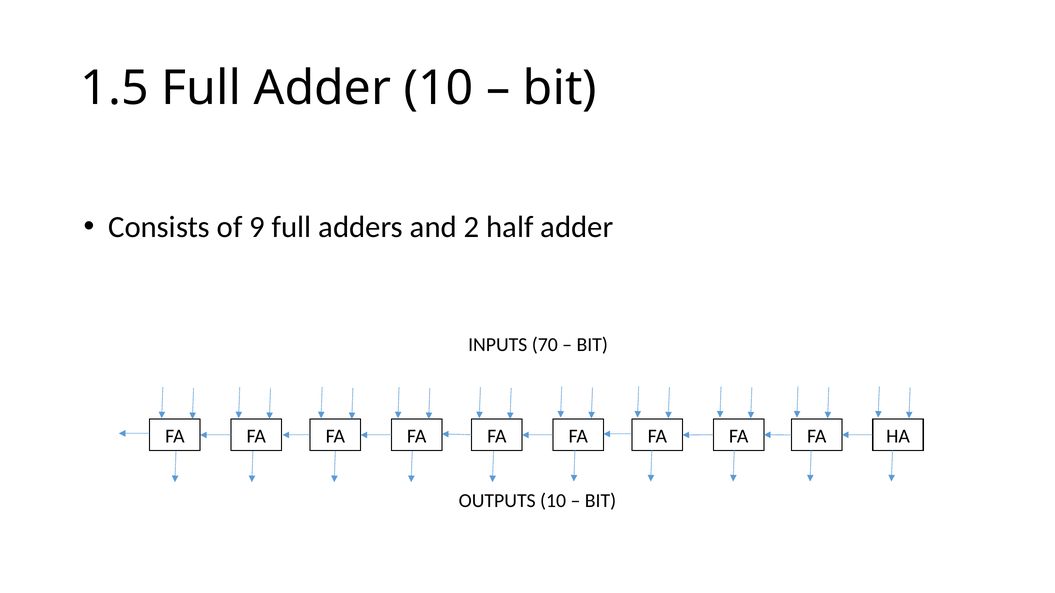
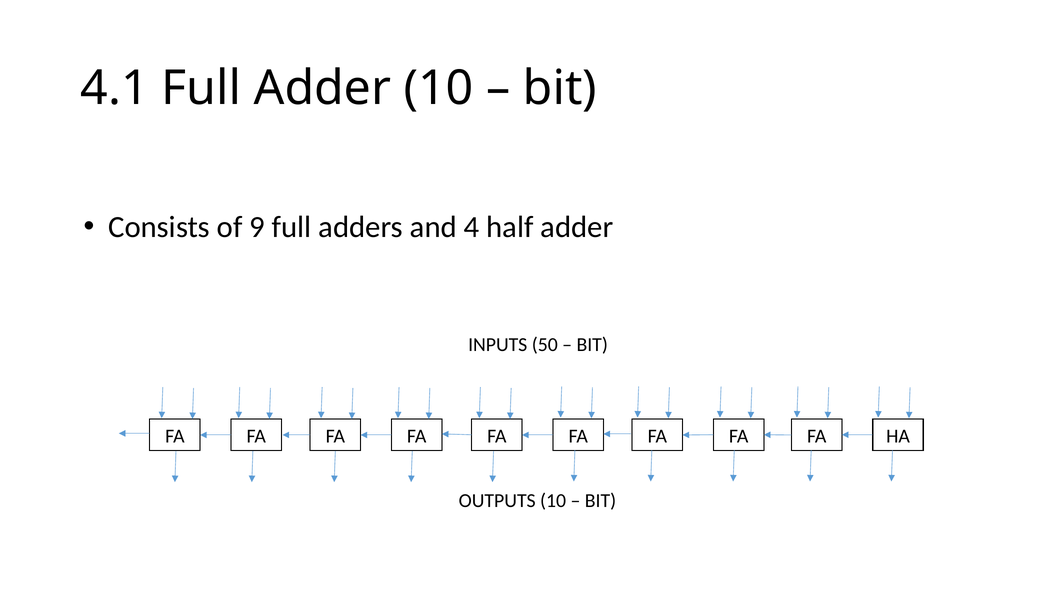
1.5: 1.5 -> 4.1
2: 2 -> 4
70: 70 -> 50
